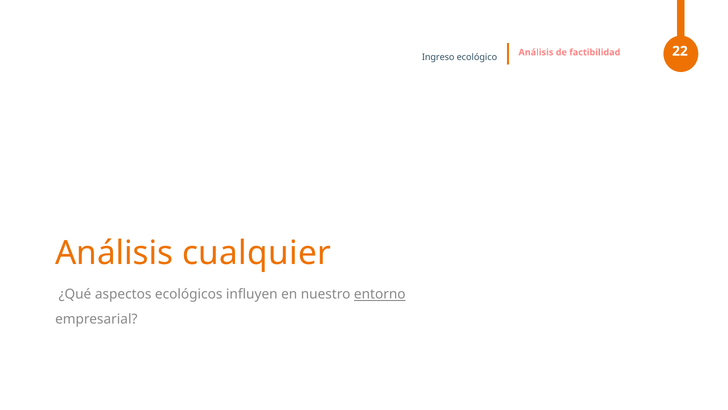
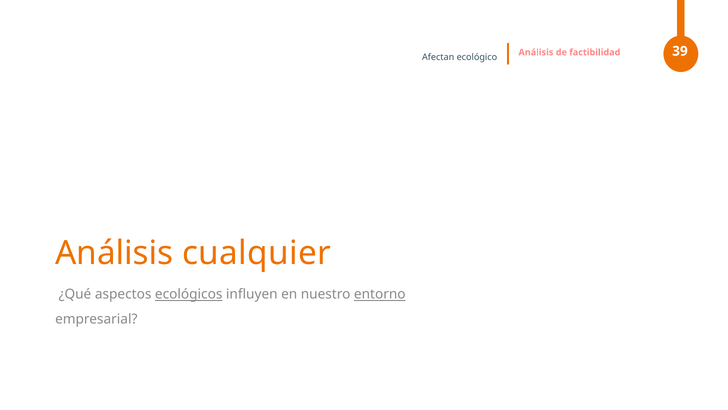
22: 22 -> 39
Ingreso: Ingreso -> Afectan
ecológicos underline: none -> present
